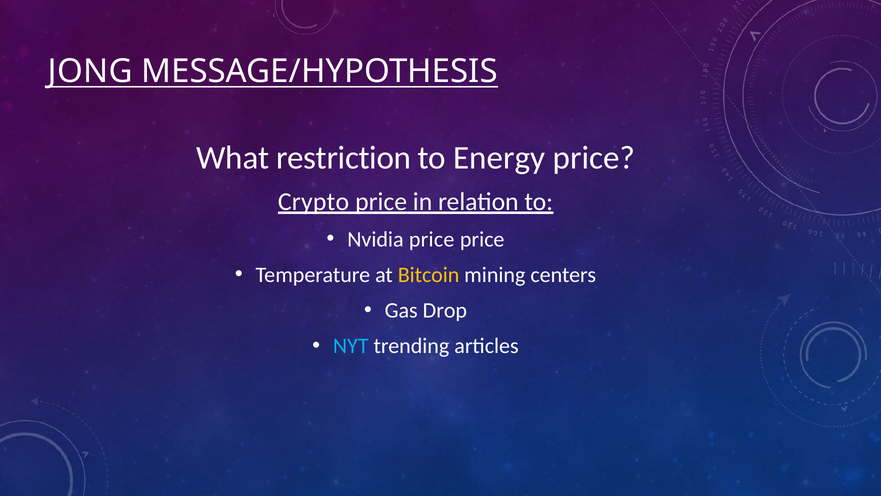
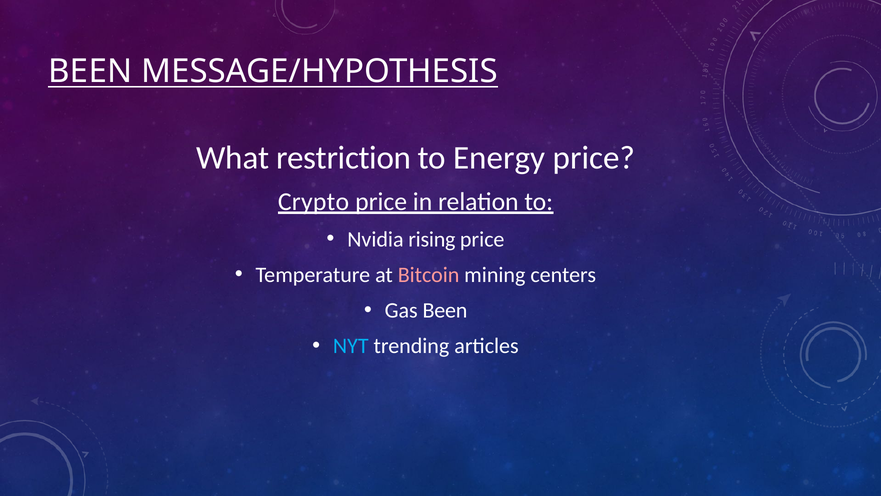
JONG at (90, 71): JONG -> BEEN
Nvidia price: price -> rising
Bitcoin colour: yellow -> pink
Gas Drop: Drop -> Been
